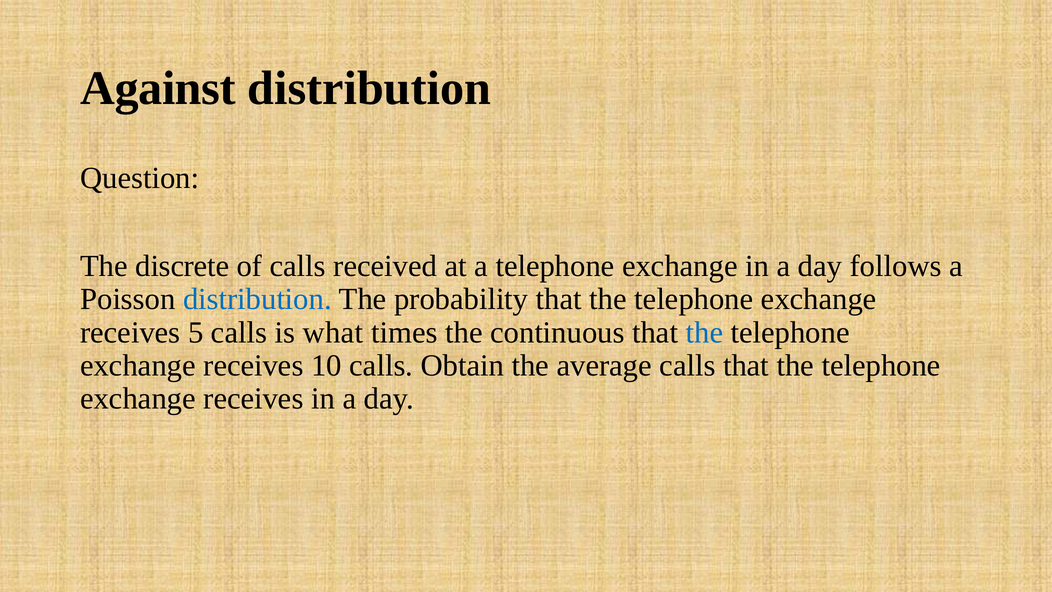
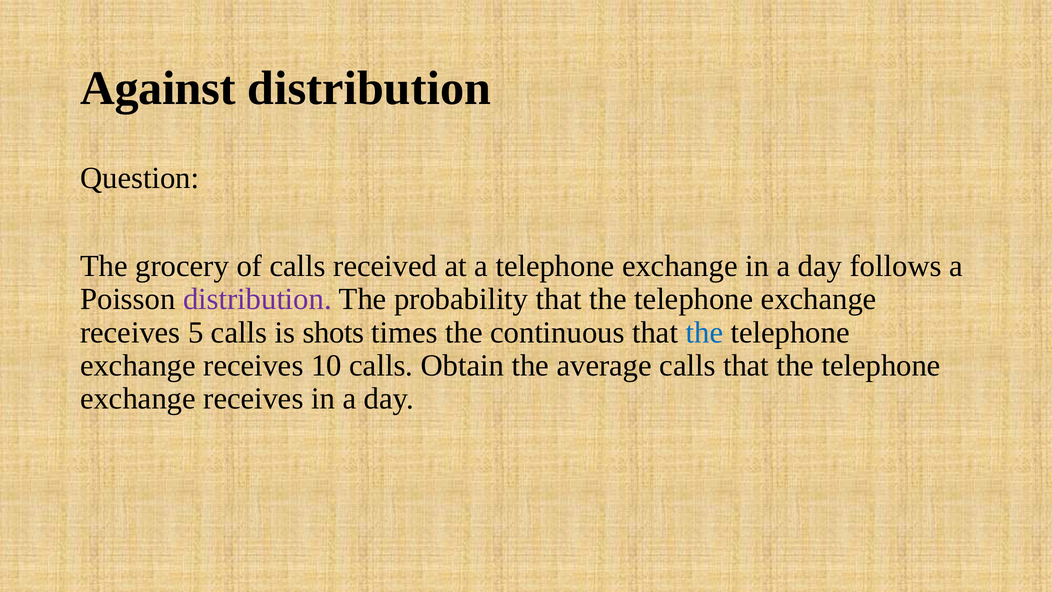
discrete: discrete -> grocery
distribution at (257, 299) colour: blue -> purple
what: what -> shots
